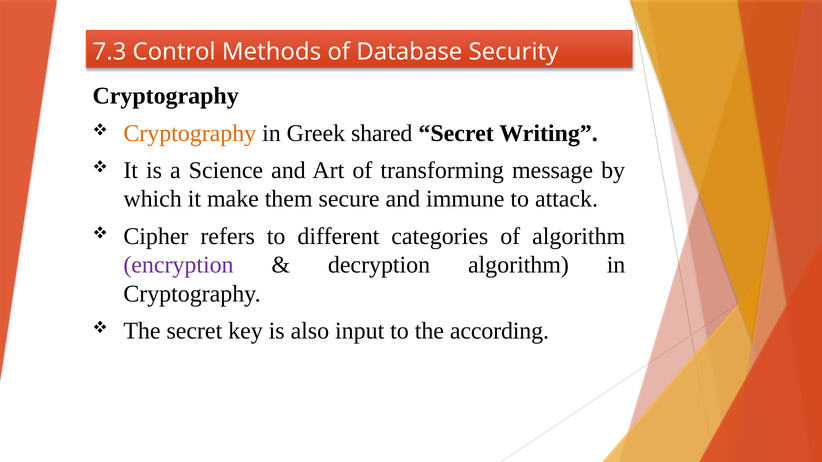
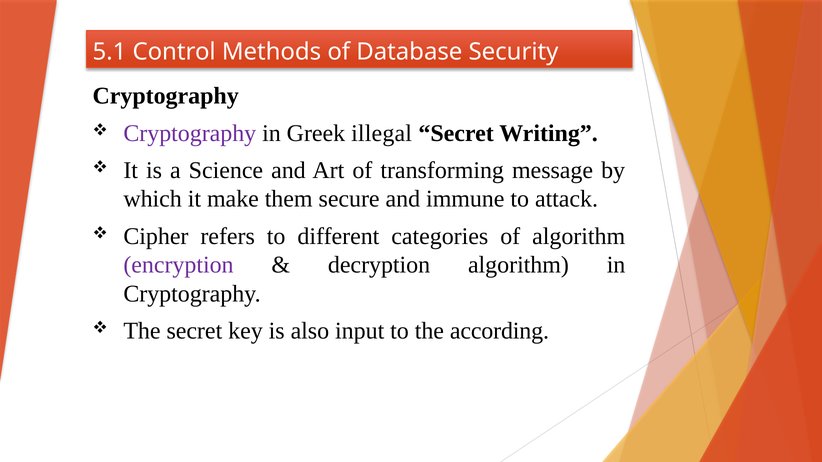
7.3: 7.3 -> 5.1
Cryptography at (190, 133) colour: orange -> purple
shared: shared -> illegal
